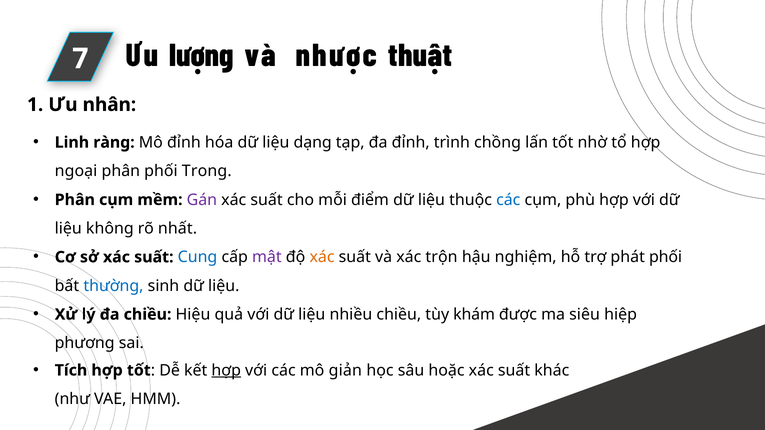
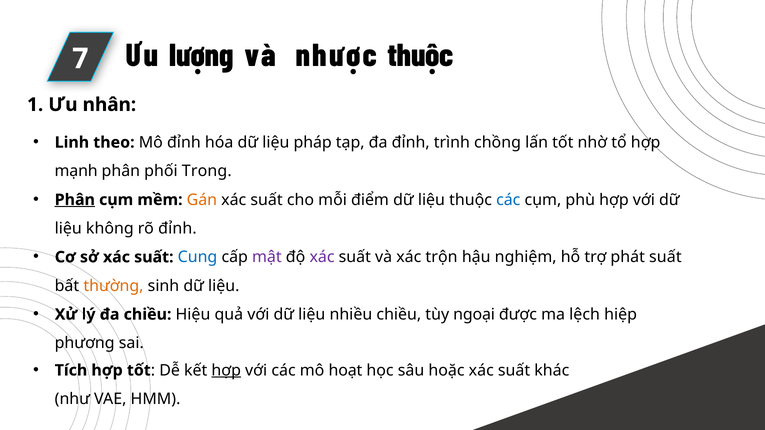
nhược thuật: thuật -> thuộc
ràng: ràng -> theo
dạng: dạng -> pháp
ngoại: ngoại -> mạnh
Phân at (75, 200) underline: none -> present
Gán colour: purple -> orange
rõ nhất: nhất -> đỉnh
xác at (322, 257) colour: orange -> purple
phát phối: phối -> suất
thường colour: blue -> orange
khám: khám -> ngoại
siêu: siêu -> lệch
giản: giản -> hoạt
